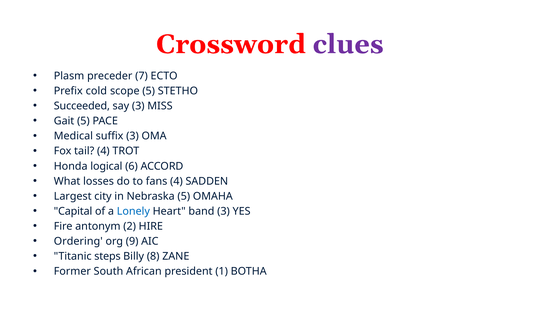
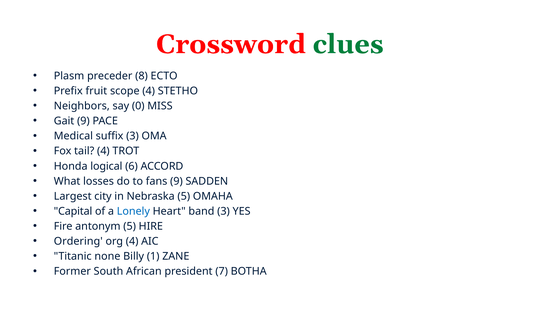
clues colour: purple -> green
7: 7 -> 8
cold: cold -> fruit
scope 5: 5 -> 4
Succeeded: Succeeded -> Neighbors
say 3: 3 -> 0
Gait 5: 5 -> 9
fans 4: 4 -> 9
antonym 2: 2 -> 5
org 9: 9 -> 4
steps: steps -> none
8: 8 -> 1
1: 1 -> 7
